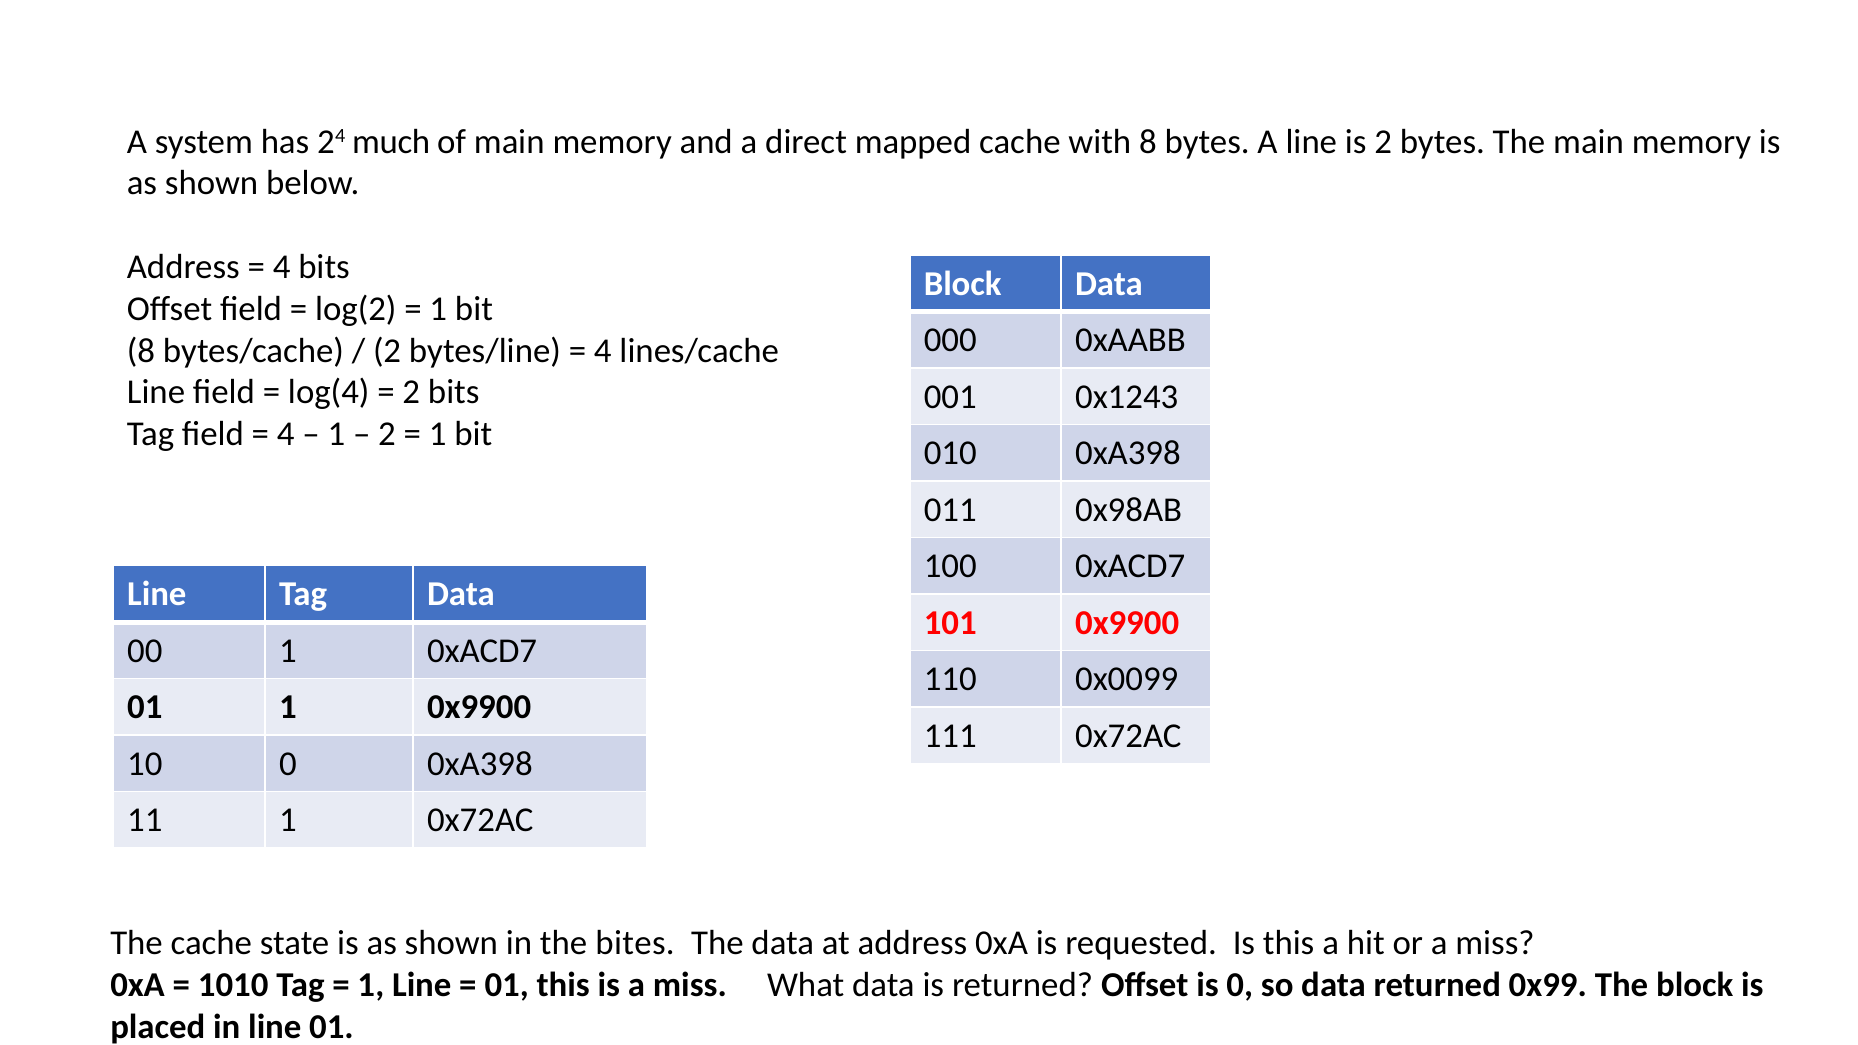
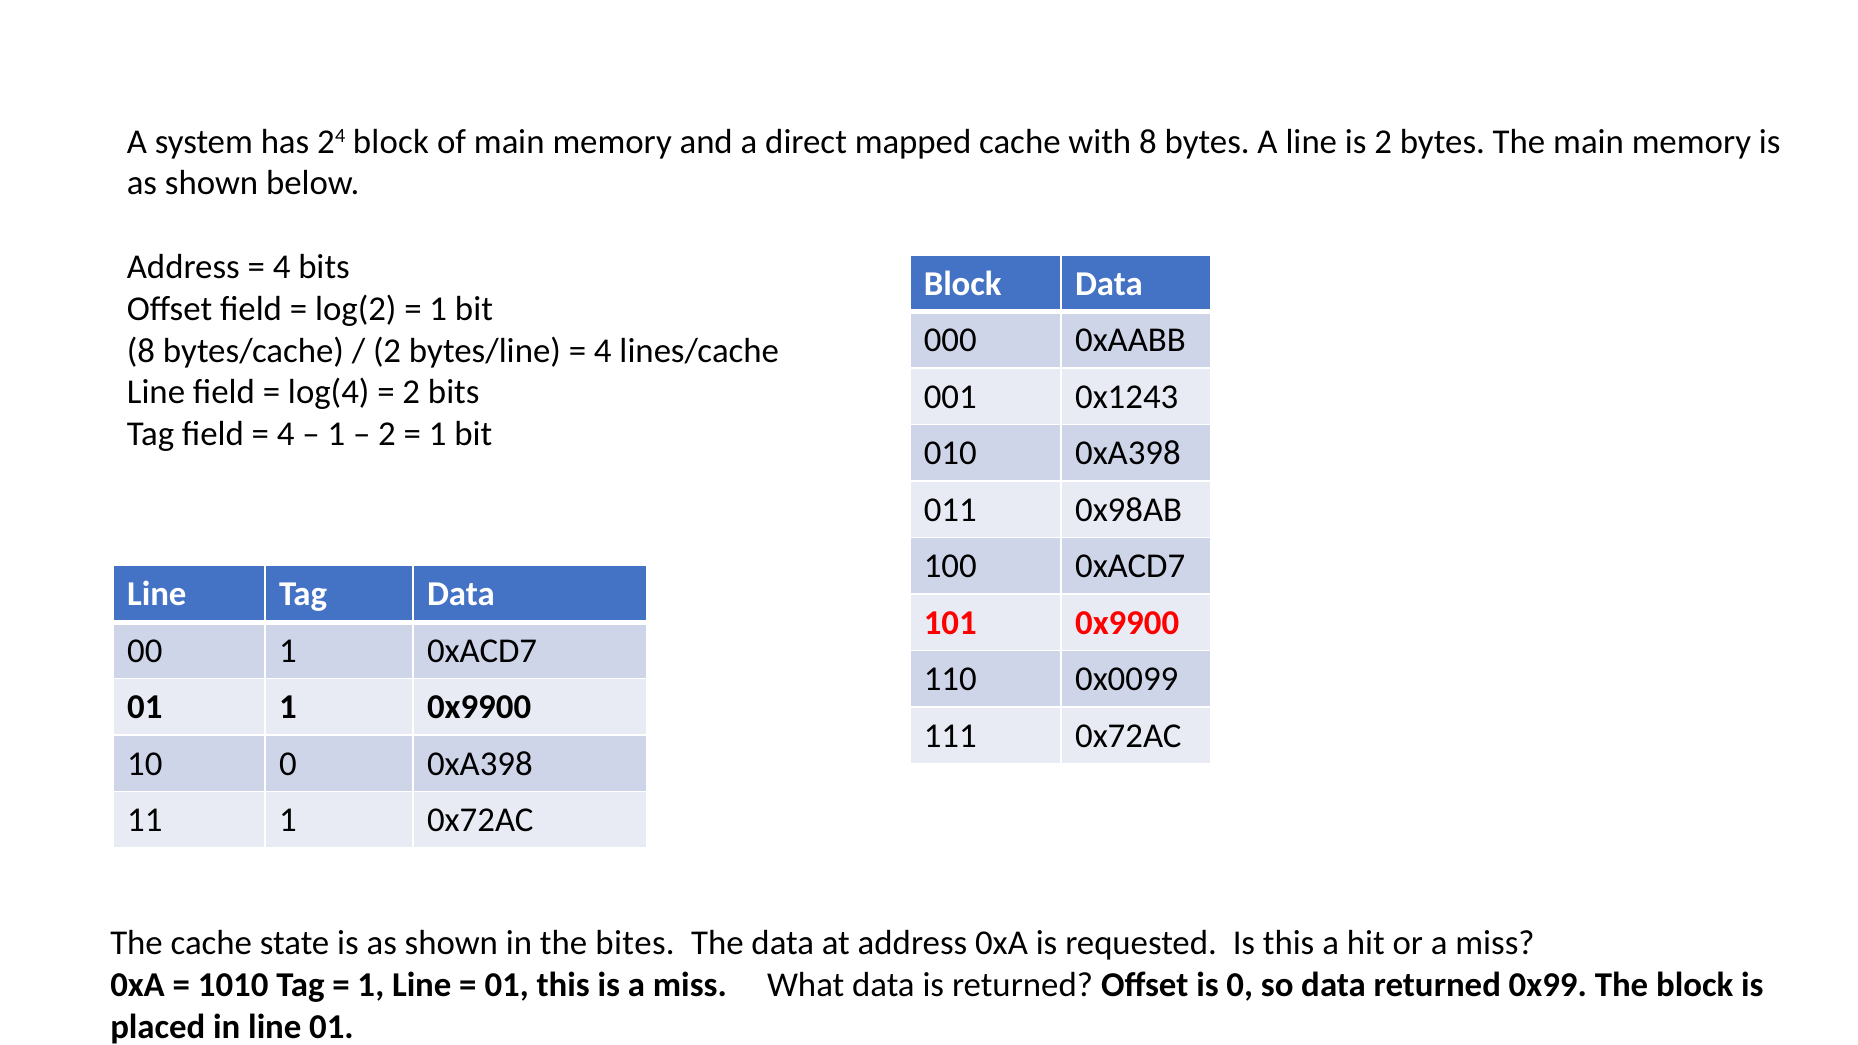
24 much: much -> block
